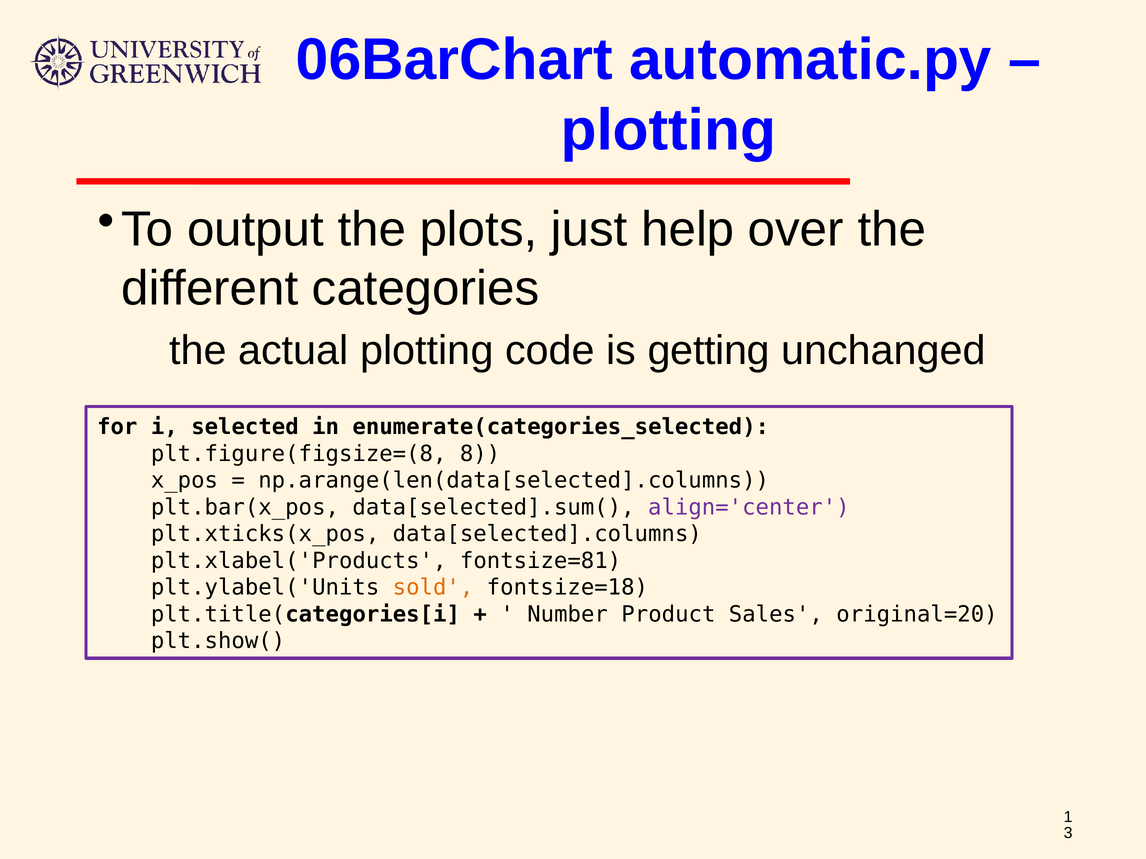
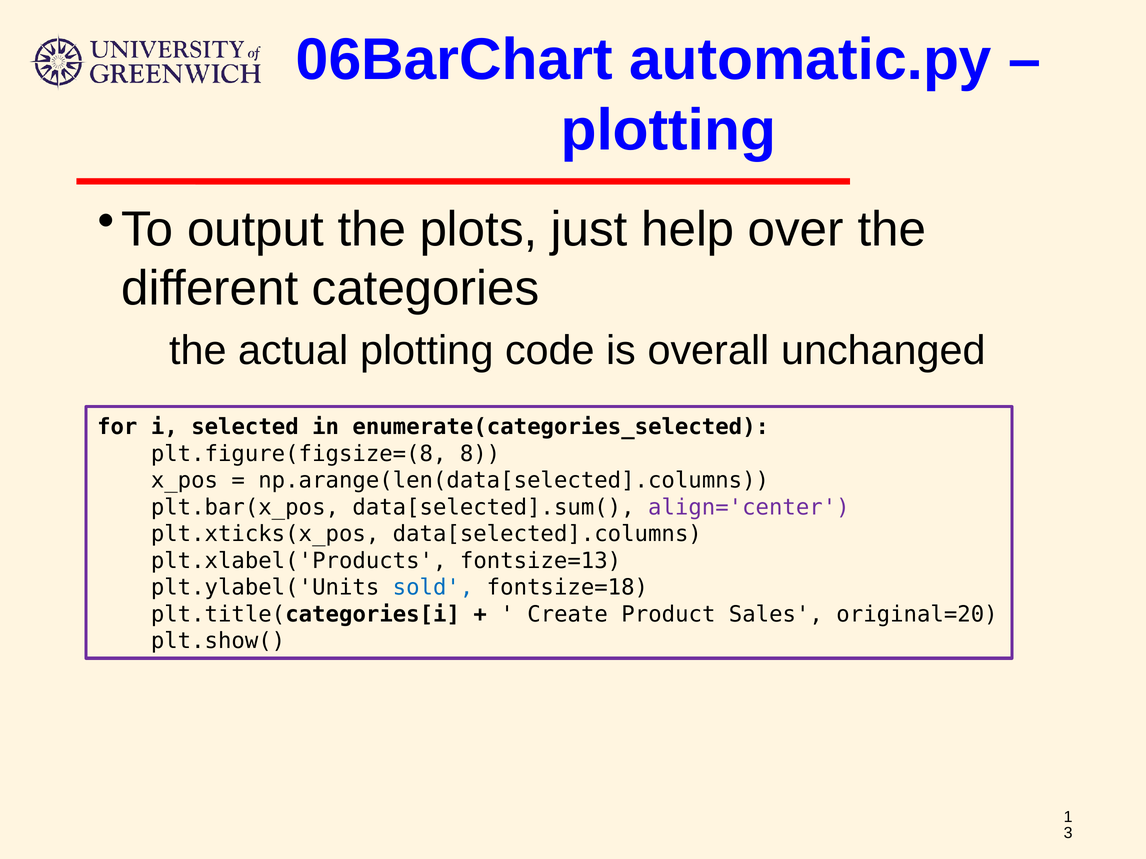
getting: getting -> overall
fontsize=81: fontsize=81 -> fontsize=13
sold colour: orange -> blue
Number: Number -> Create
